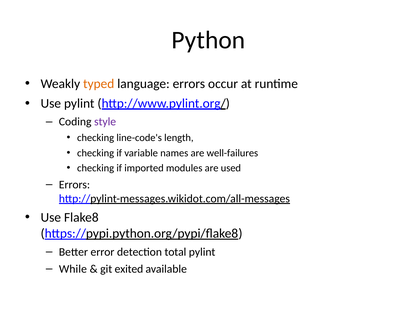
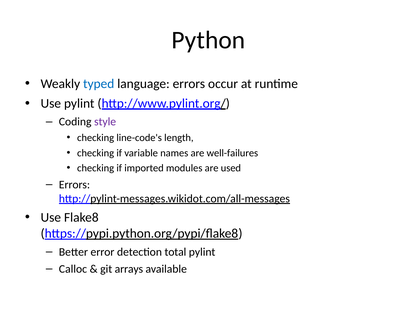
typed colour: orange -> blue
While: While -> Calloc
exited: exited -> arrays
